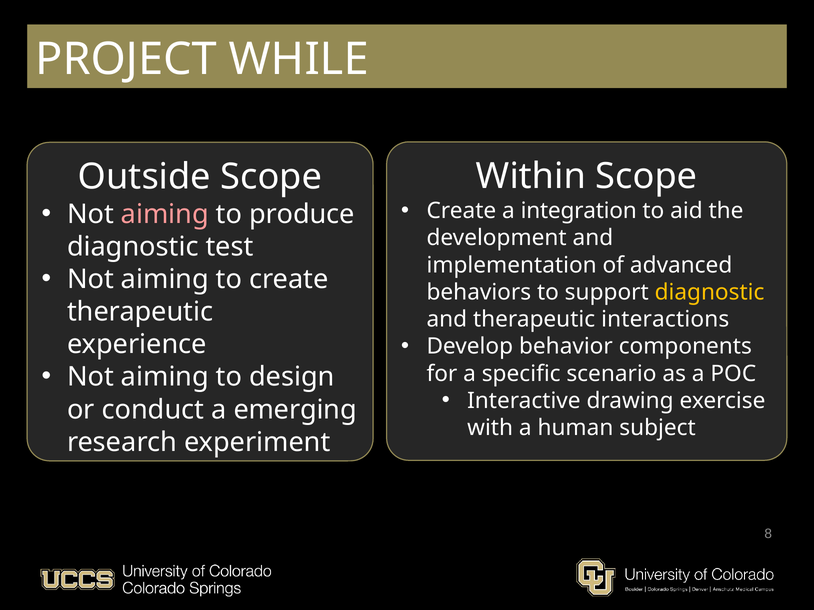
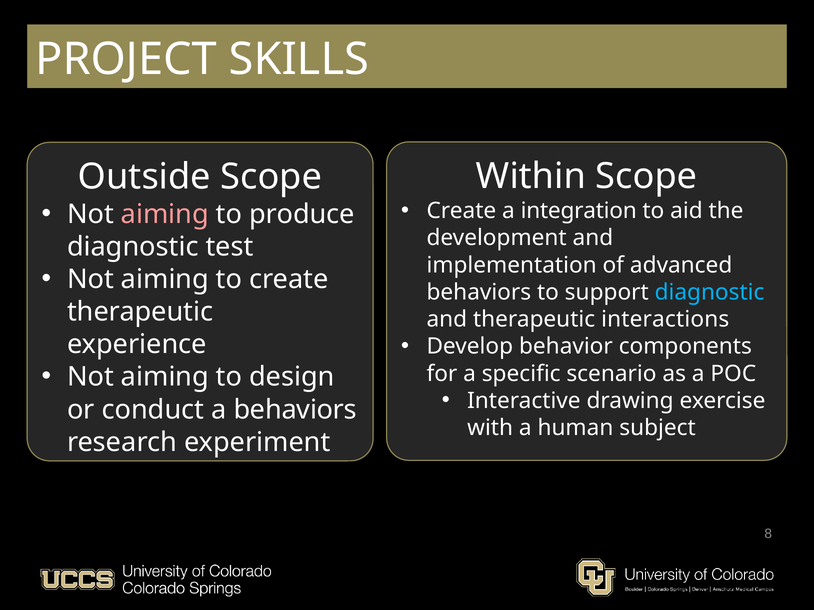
WHILE: WHILE -> SKILLS
diagnostic at (710, 292) colour: yellow -> light blue
a emerging: emerging -> behaviors
